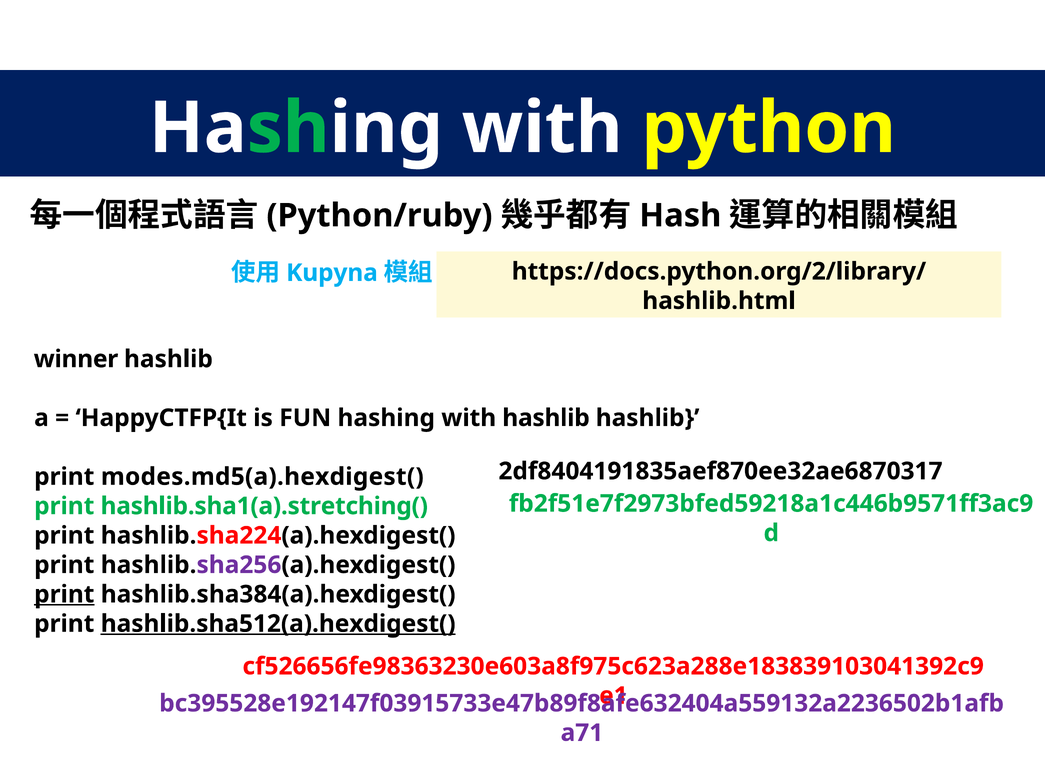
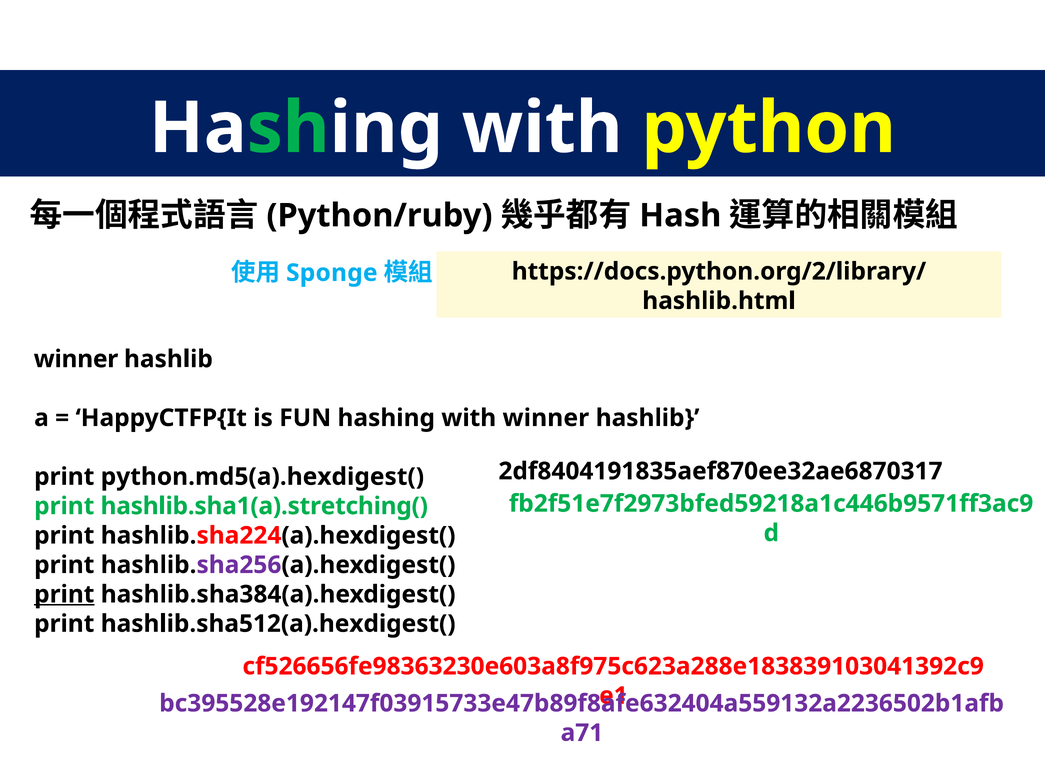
Kupyna: Kupyna -> Sponge
with hashlib: hashlib -> winner
modes.md5(a).hexdigest(: modes.md5(a).hexdigest( -> python.md5(a).hexdigest(
hashlib.sha512(a).hexdigest( underline: present -> none
